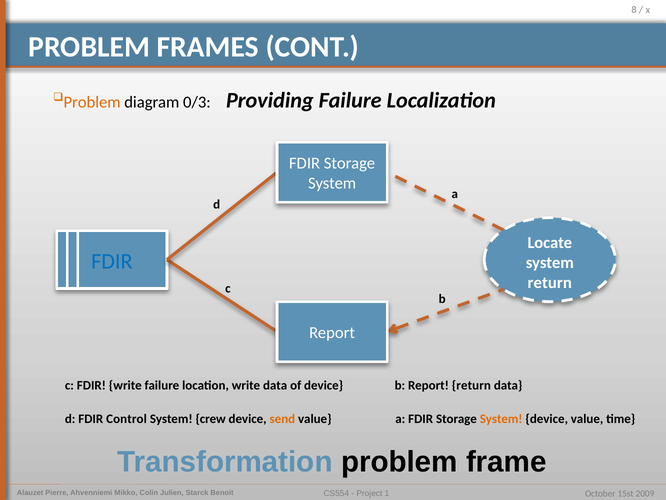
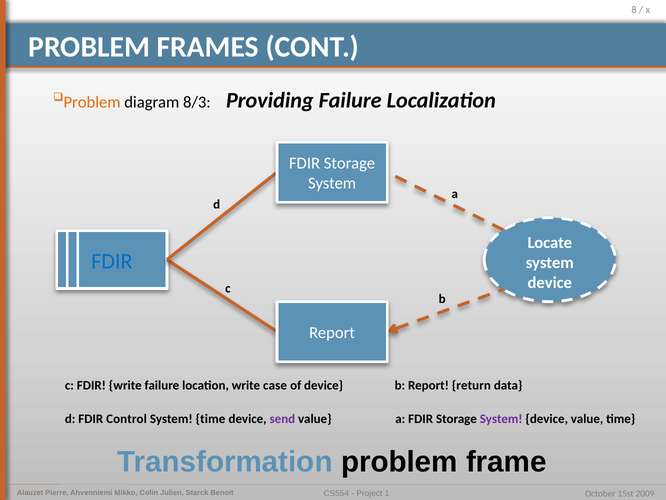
0/3: 0/3 -> 8/3
return at (550, 283): return -> device
write data: data -> case
System crew: crew -> time
send colour: orange -> purple
System at (501, 418) colour: orange -> purple
